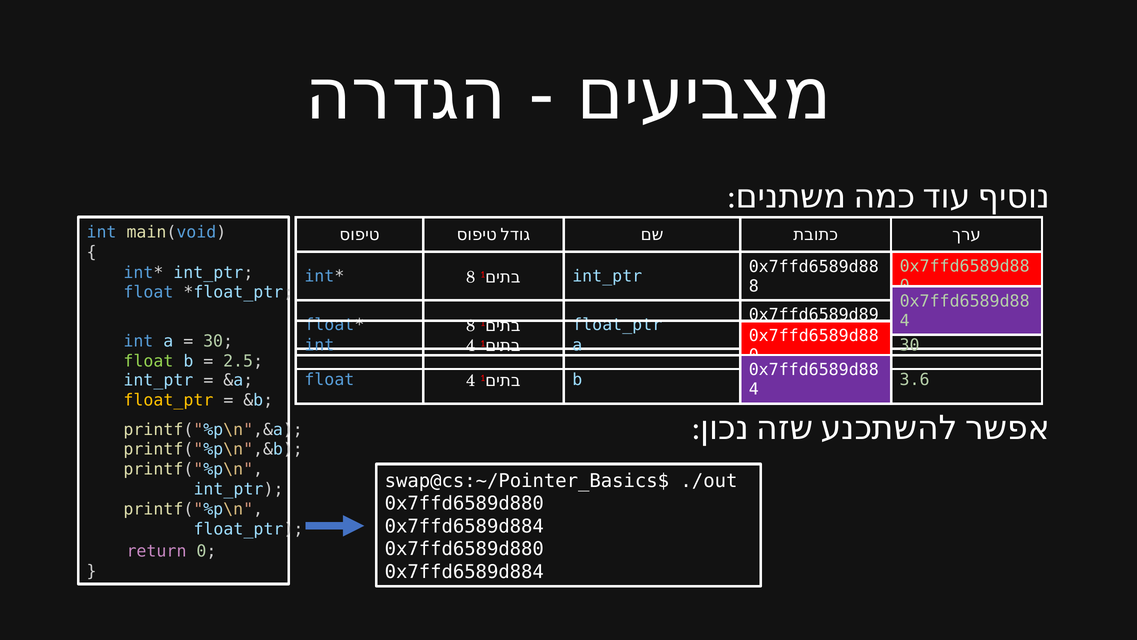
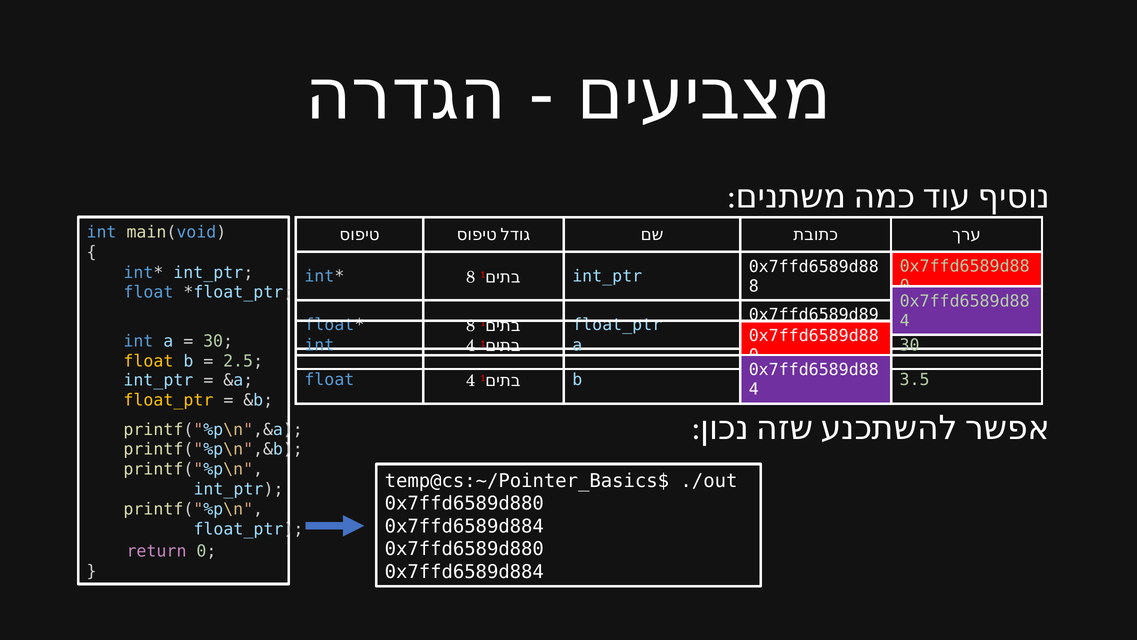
float at (148, 361) colour: light green -> yellow
3.6: 3.6 -> 3.5
swap@cs:~/Pointer_Basics$: swap@cs:~/Pointer_Basics$ -> temp@cs:~/Pointer_Basics$
